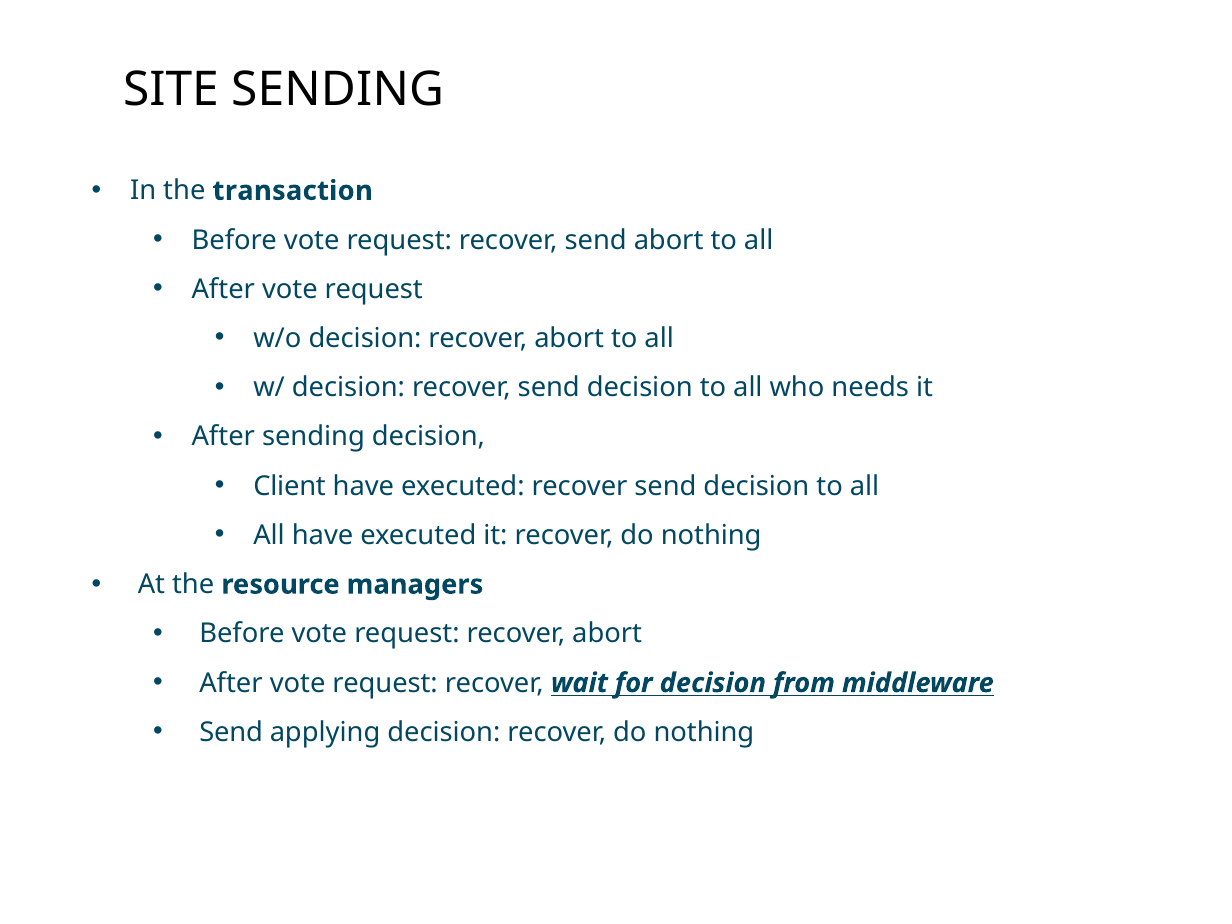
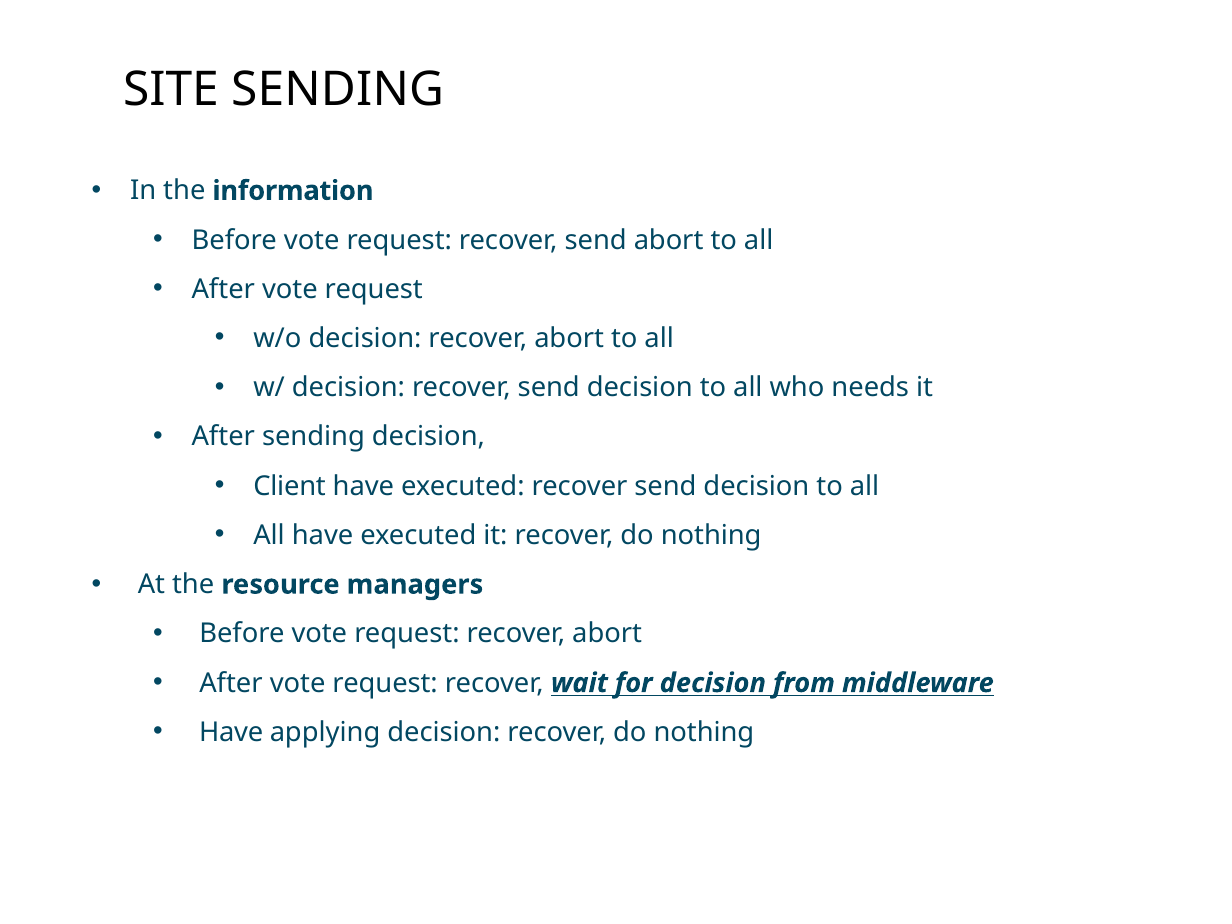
transaction: transaction -> information
Send at (231, 732): Send -> Have
